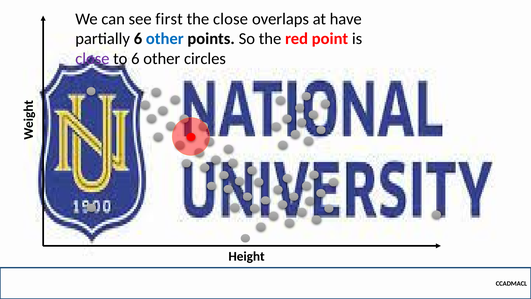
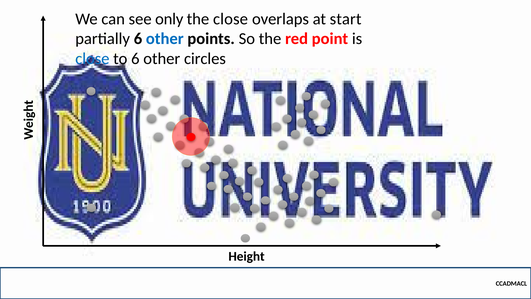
first: first -> only
have: have -> start
close at (92, 59) colour: purple -> blue
